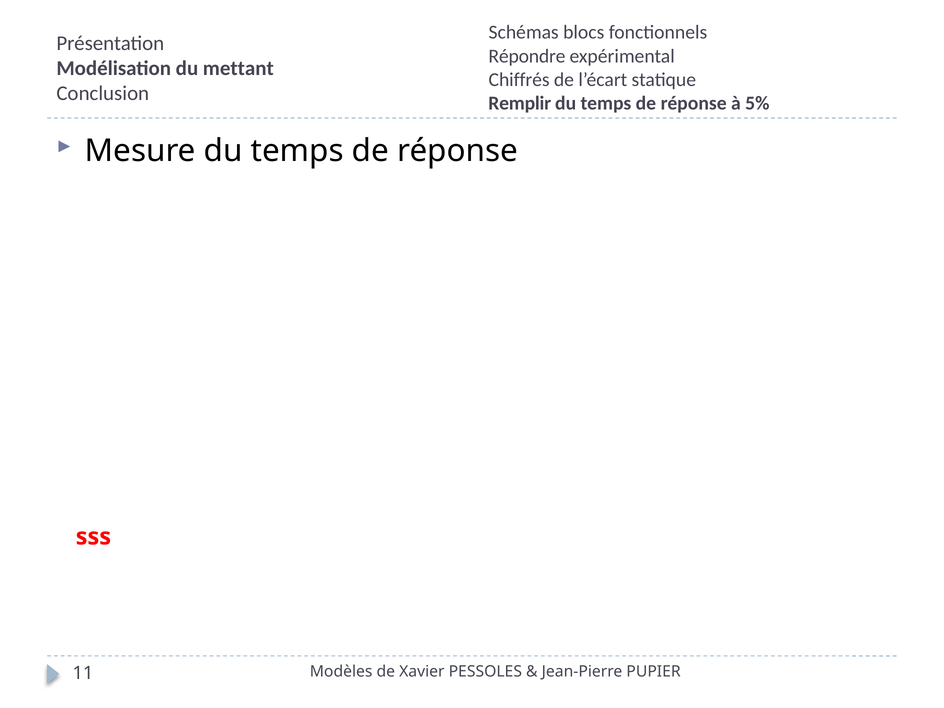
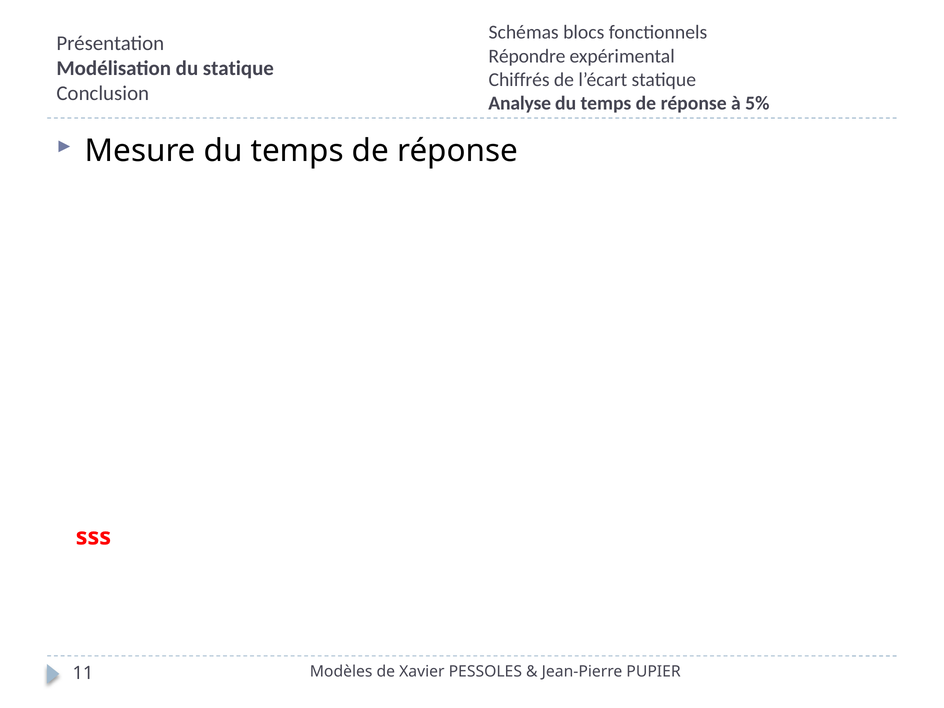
du mettant: mettant -> statique
Remplir: Remplir -> Analyse
